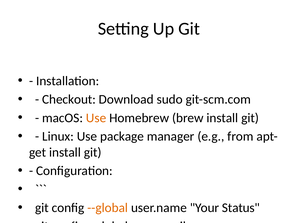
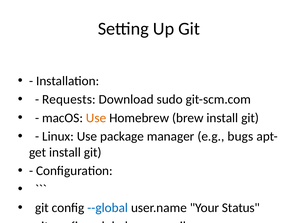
Checkout: Checkout -> Requests
from: from -> bugs
--global at (108, 208) colour: orange -> blue
